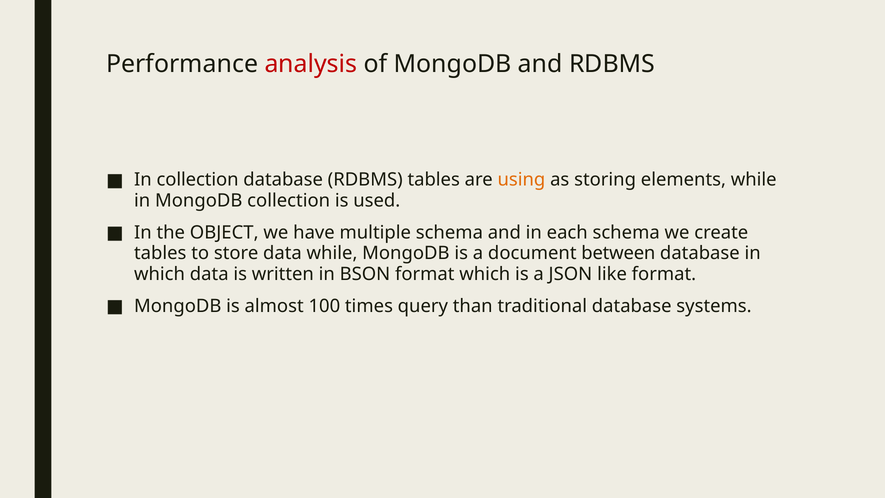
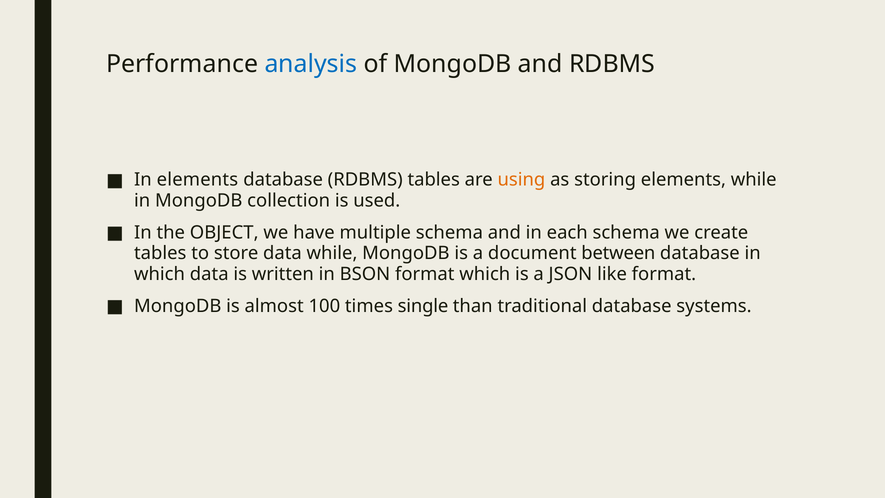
analysis colour: red -> blue
In collection: collection -> elements
query: query -> single
